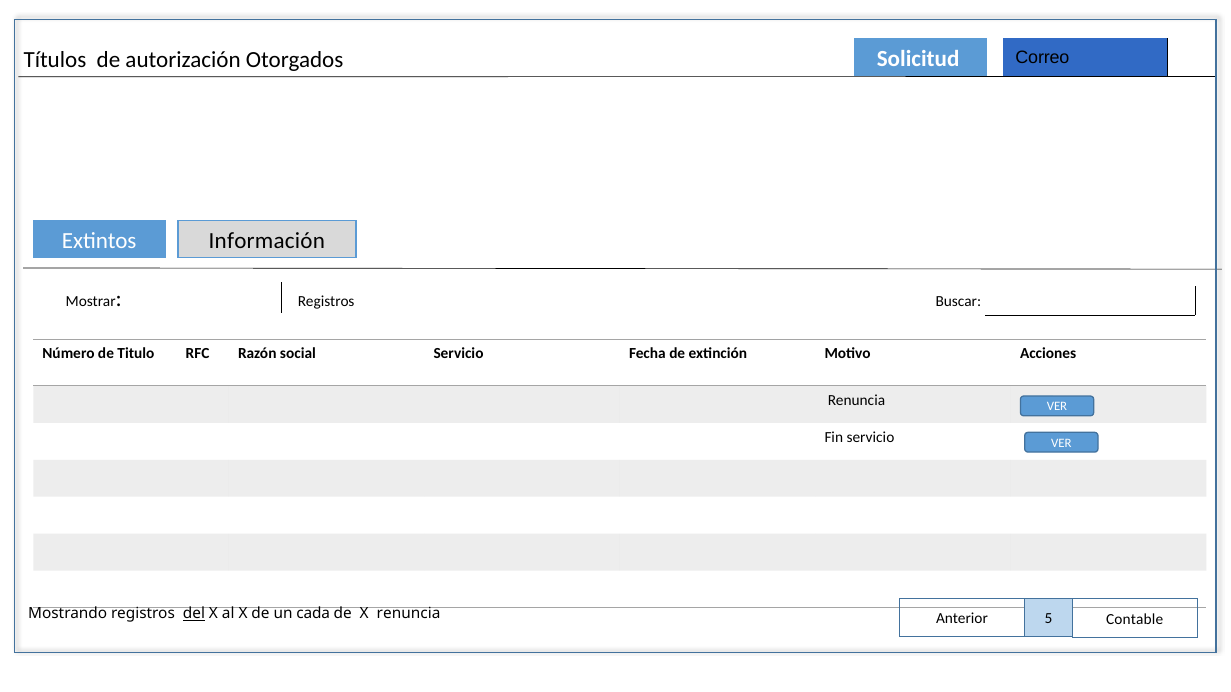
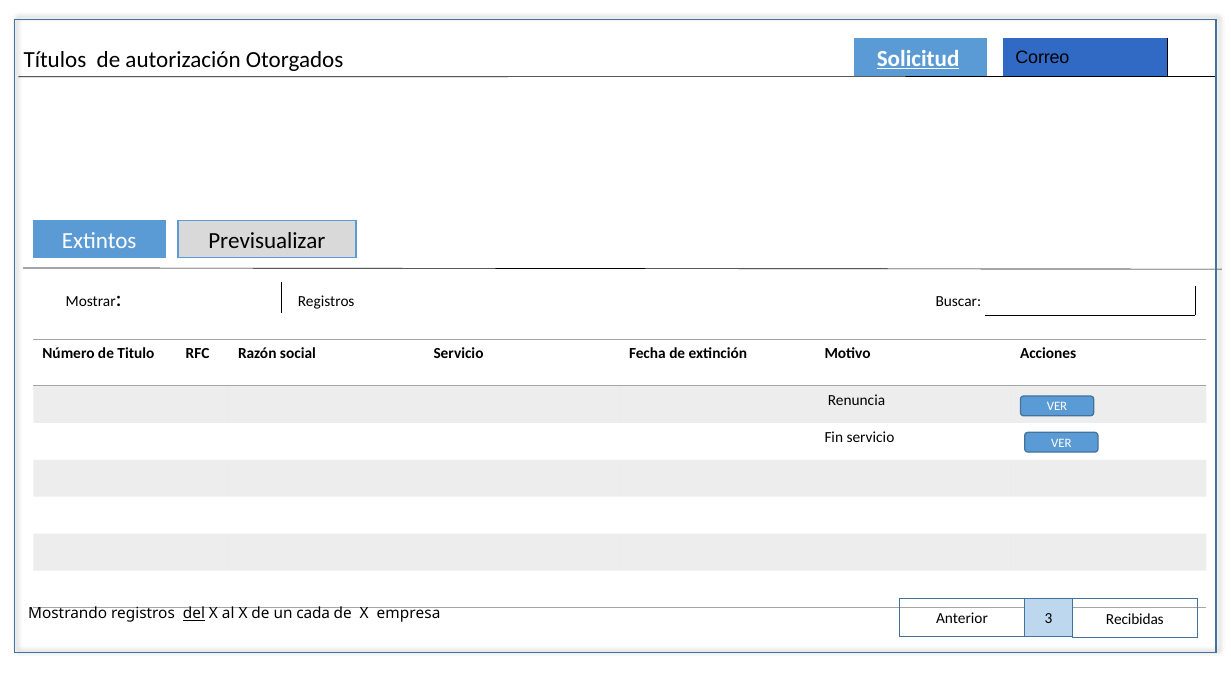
Solicitud underline: none -> present
Información: Información -> Previsualizar
X renuncia: renuncia -> empresa
5: 5 -> 3
Contable: Contable -> Recibidas
